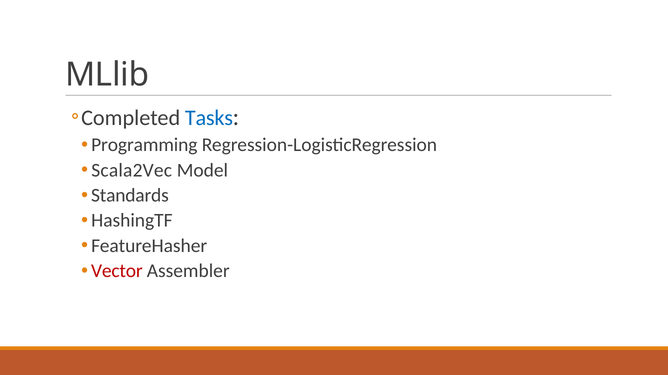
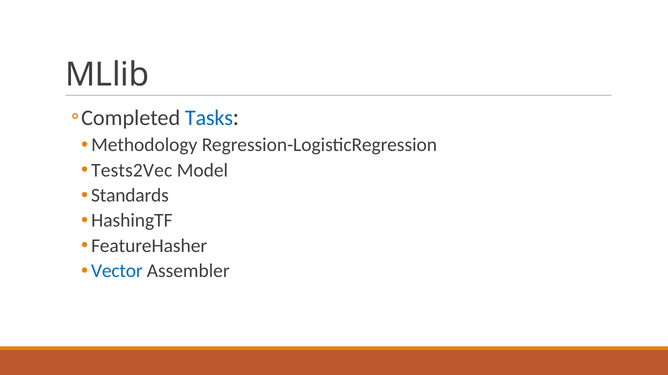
Programming: Programming -> Methodology
Scala2Vec: Scala2Vec -> Tests2Vec
Vector colour: red -> blue
